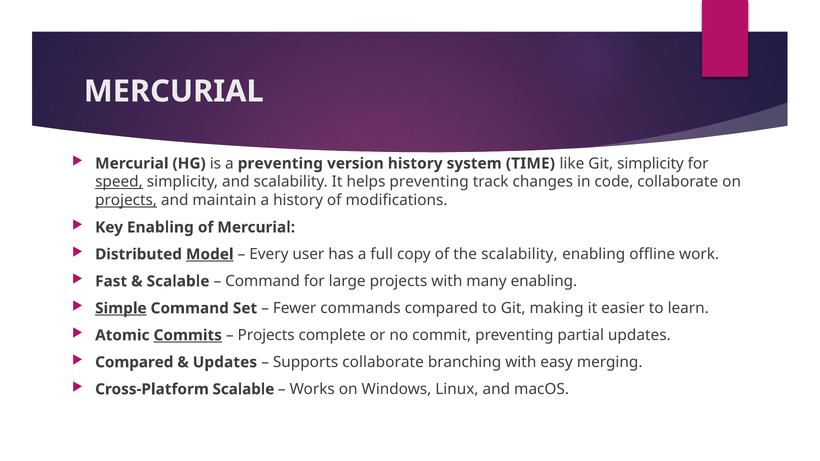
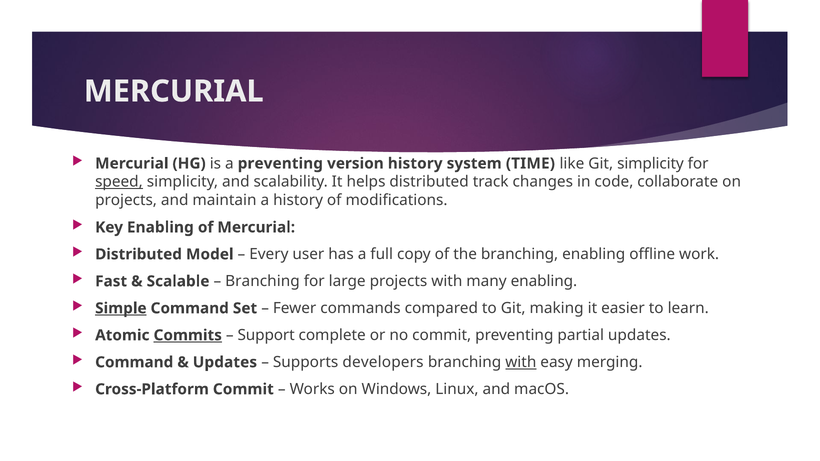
helps preventing: preventing -> distributed
projects at (126, 200) underline: present -> none
Model underline: present -> none
the scalability: scalability -> branching
Command at (263, 281): Command -> Branching
Projects at (266, 335): Projects -> Support
Compared at (134, 362): Compared -> Command
Supports collaborate: collaborate -> developers
with at (521, 362) underline: none -> present
Cross-Platform Scalable: Scalable -> Commit
